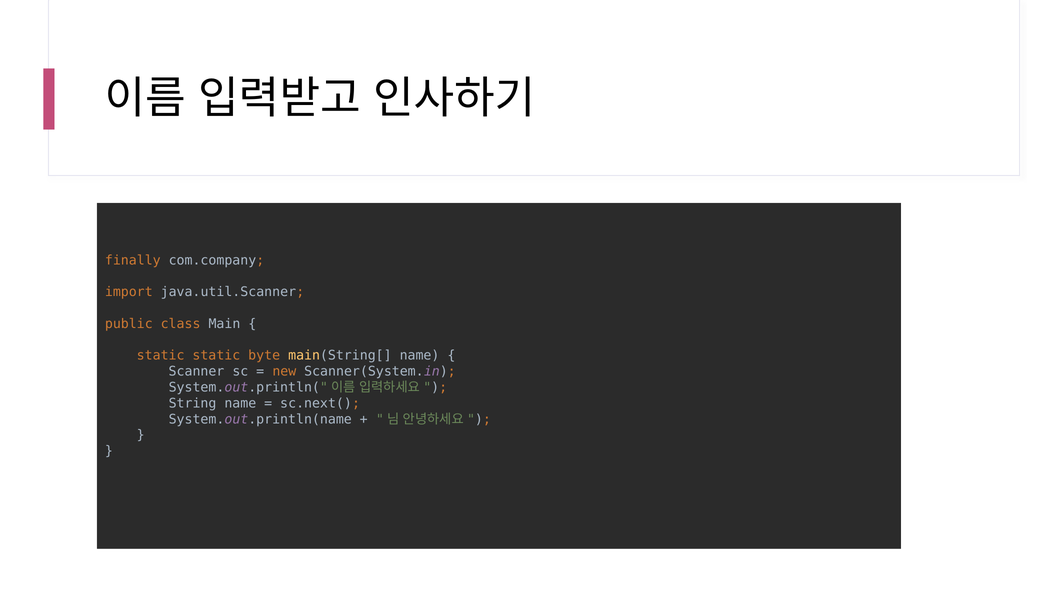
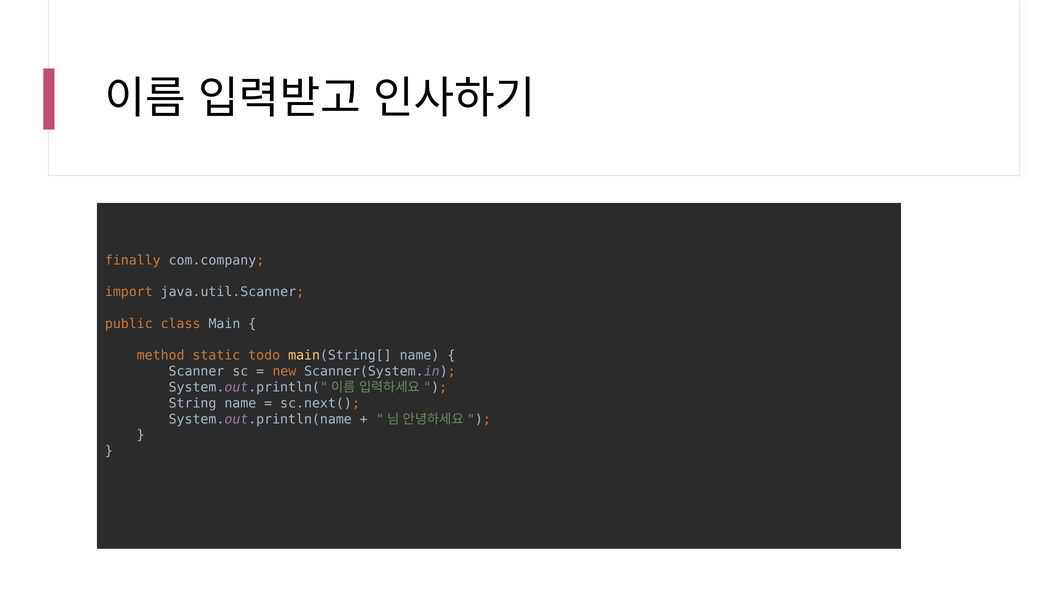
static at (161, 356): static -> method
byte: byte -> todo
